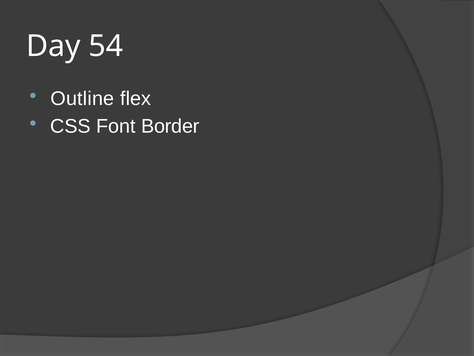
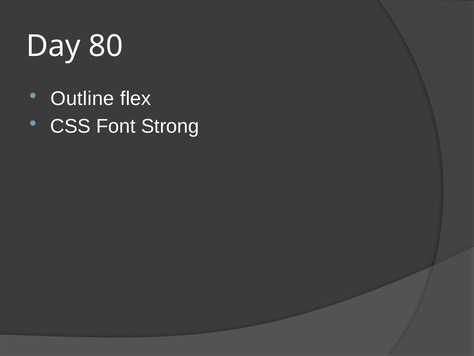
54: 54 -> 80
Border: Border -> Strong
